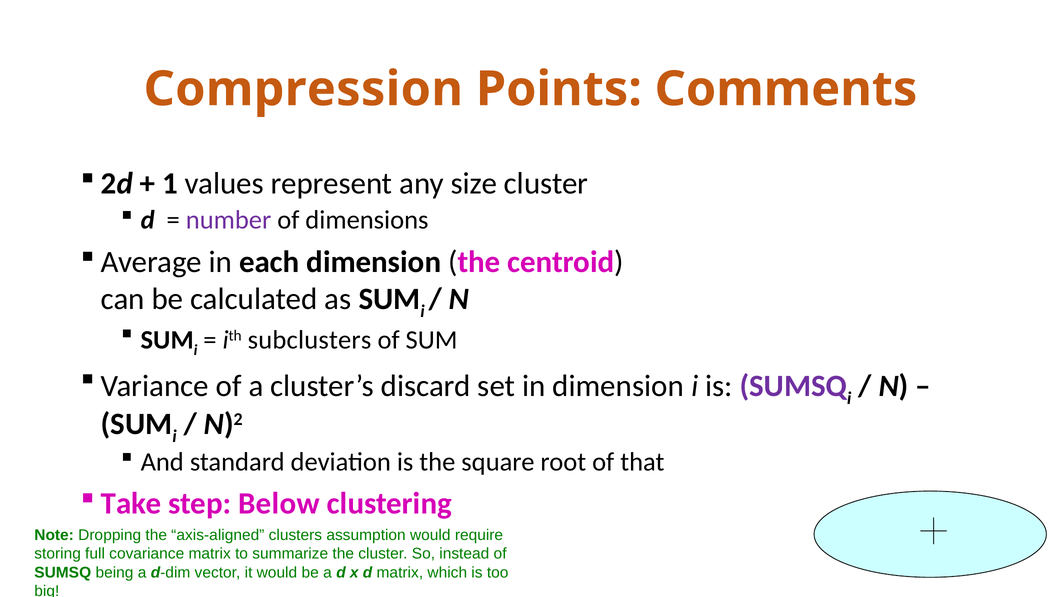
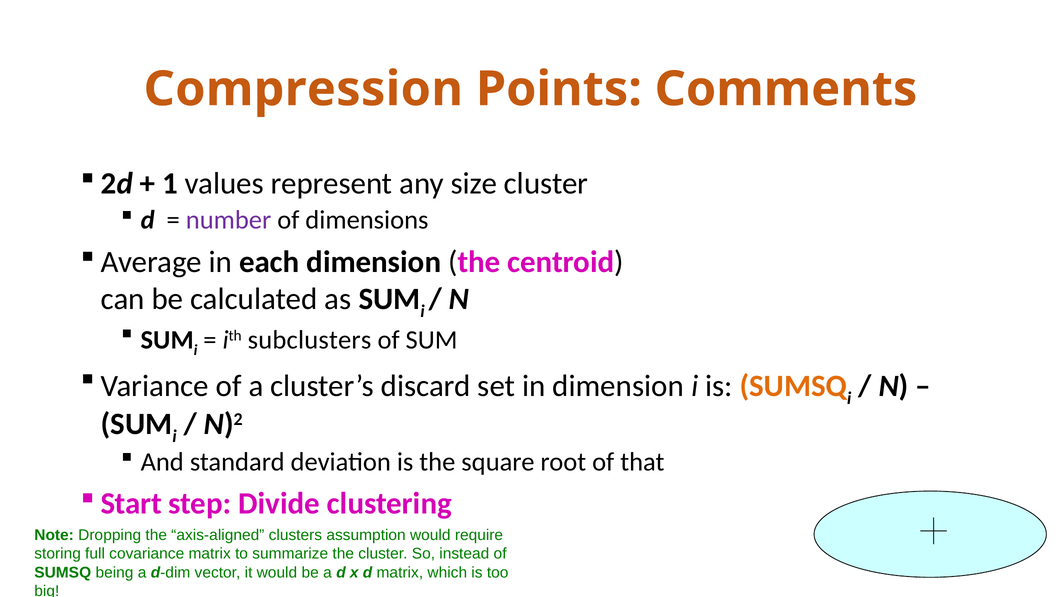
SUMSQ at (793, 387) colour: purple -> orange
Take: Take -> Start
Below: Below -> Divide
